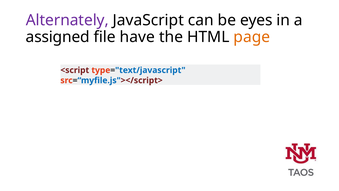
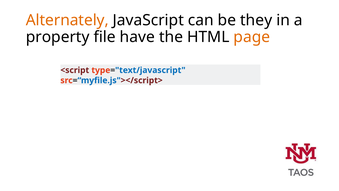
Alternately colour: purple -> orange
eyes: eyes -> they
assigned: assigned -> property
